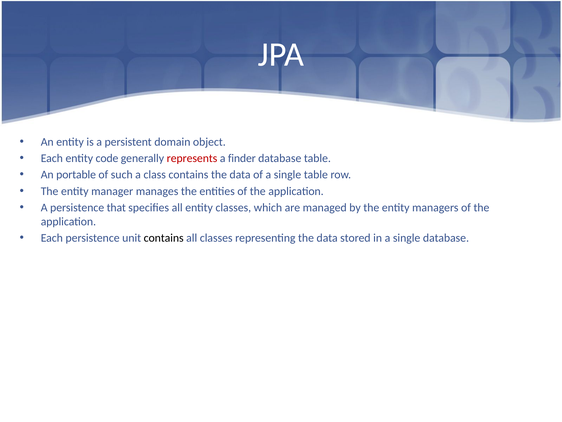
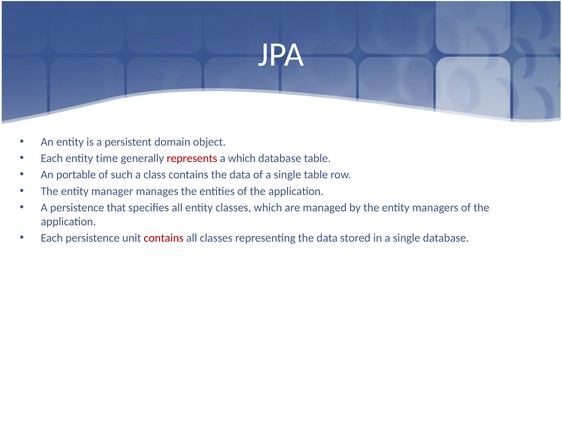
code: code -> time
a finder: finder -> which
contains at (164, 238) colour: black -> red
